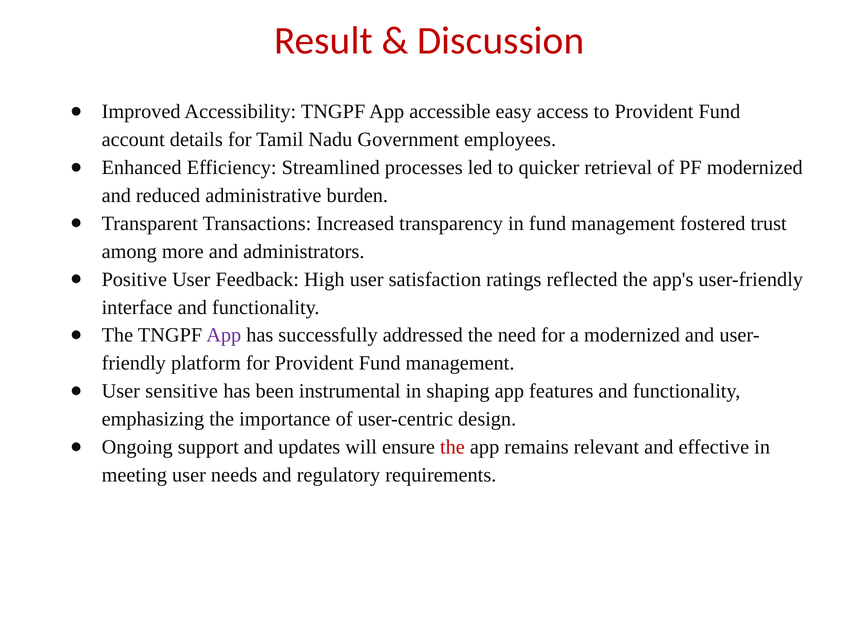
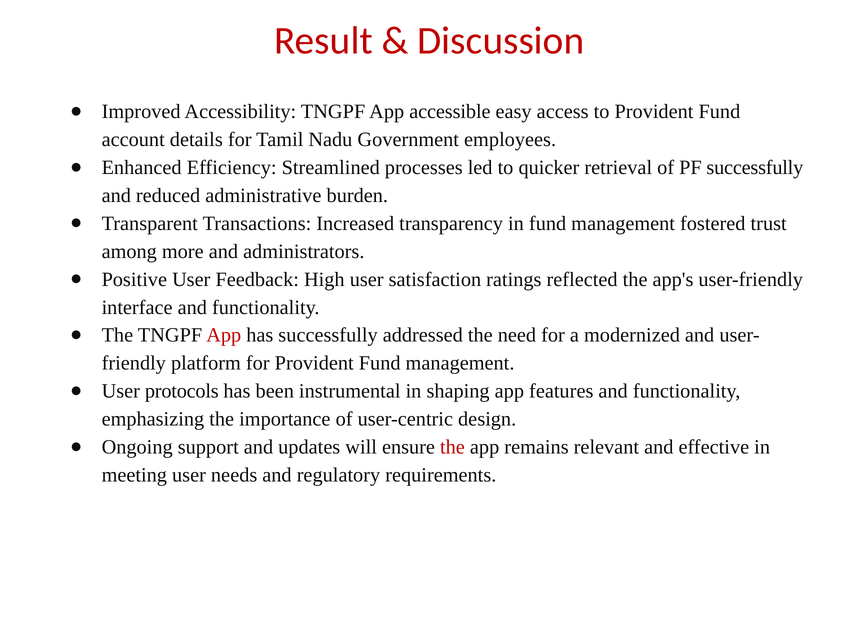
PF modernized: modernized -> successfully
App at (224, 335) colour: purple -> red
sensitive: sensitive -> protocols
